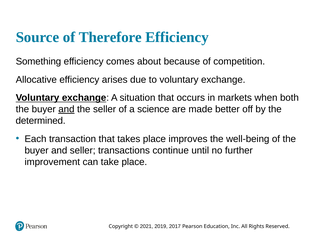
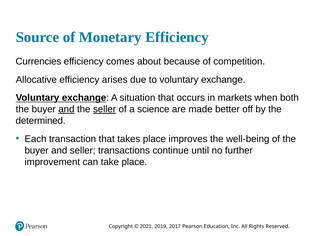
Therefore: Therefore -> Monetary
Something: Something -> Currencies
seller at (105, 109) underline: none -> present
